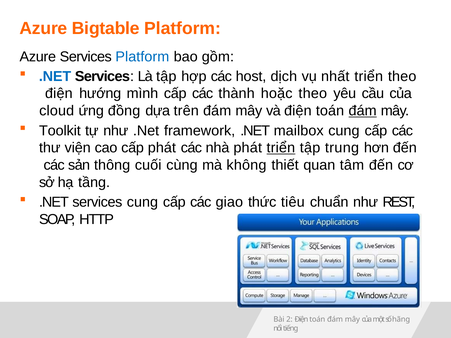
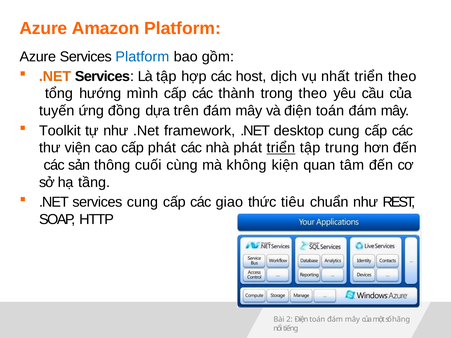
Bigtable: Bigtable -> Amazon
.NET at (55, 76) colour: blue -> orange
điện at (59, 94): điện -> tổng
hoặc: hoặc -> trong
cloud: cloud -> tuyến
đám at (363, 111) underline: present -> none
mailbox: mailbox -> desktop
thiết: thiết -> kiện
